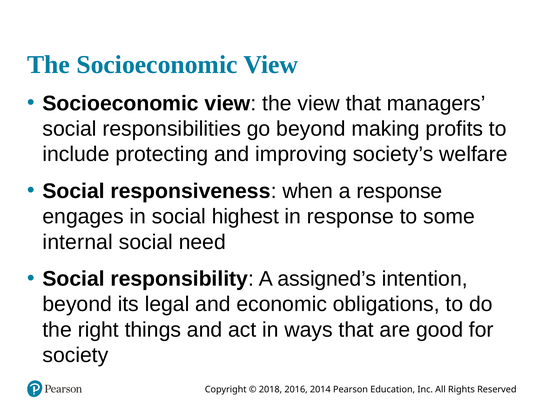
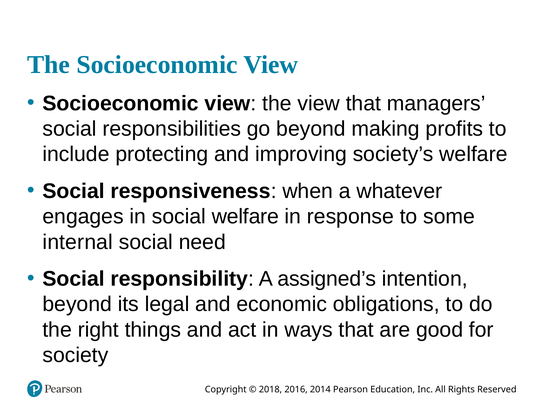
a response: response -> whatever
social highest: highest -> welfare
